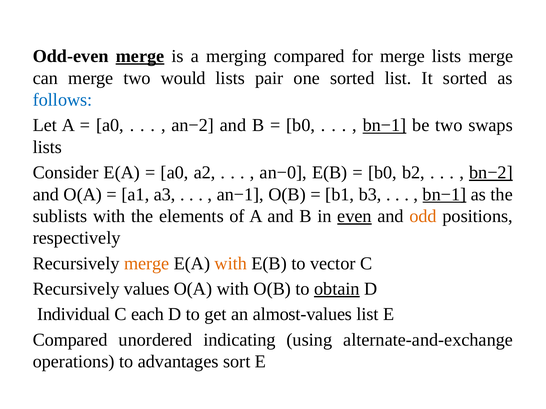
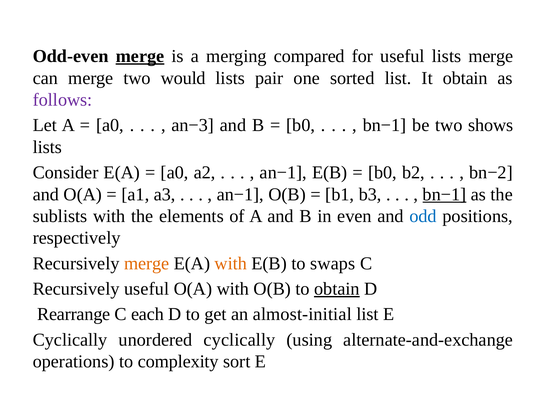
for merge: merge -> useful
It sorted: sorted -> obtain
follows colour: blue -> purple
an−2: an−2 -> an−3
bn−1 at (385, 125) underline: present -> none
swaps: swaps -> shows
an−0 at (283, 173): an−0 -> an−1
bn−2 underline: present -> none
even underline: present -> none
odd colour: orange -> blue
vector: vector -> swaps
Recursively values: values -> useful
Individual: Individual -> Rearrange
almost-values: almost-values -> almost-initial
Compared at (70, 340): Compared -> Cyclically
unordered indicating: indicating -> cyclically
advantages: advantages -> complexity
